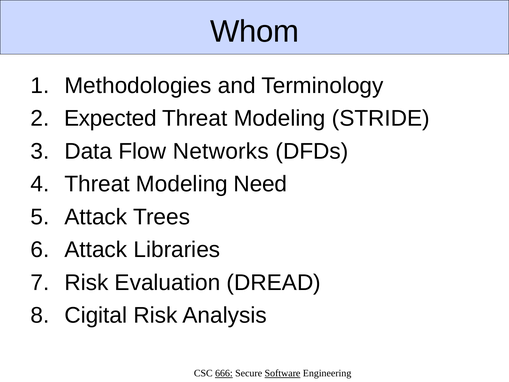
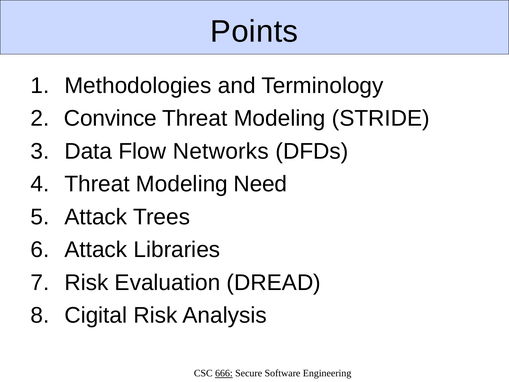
Whom: Whom -> Points
Expected: Expected -> Convince
Software underline: present -> none
